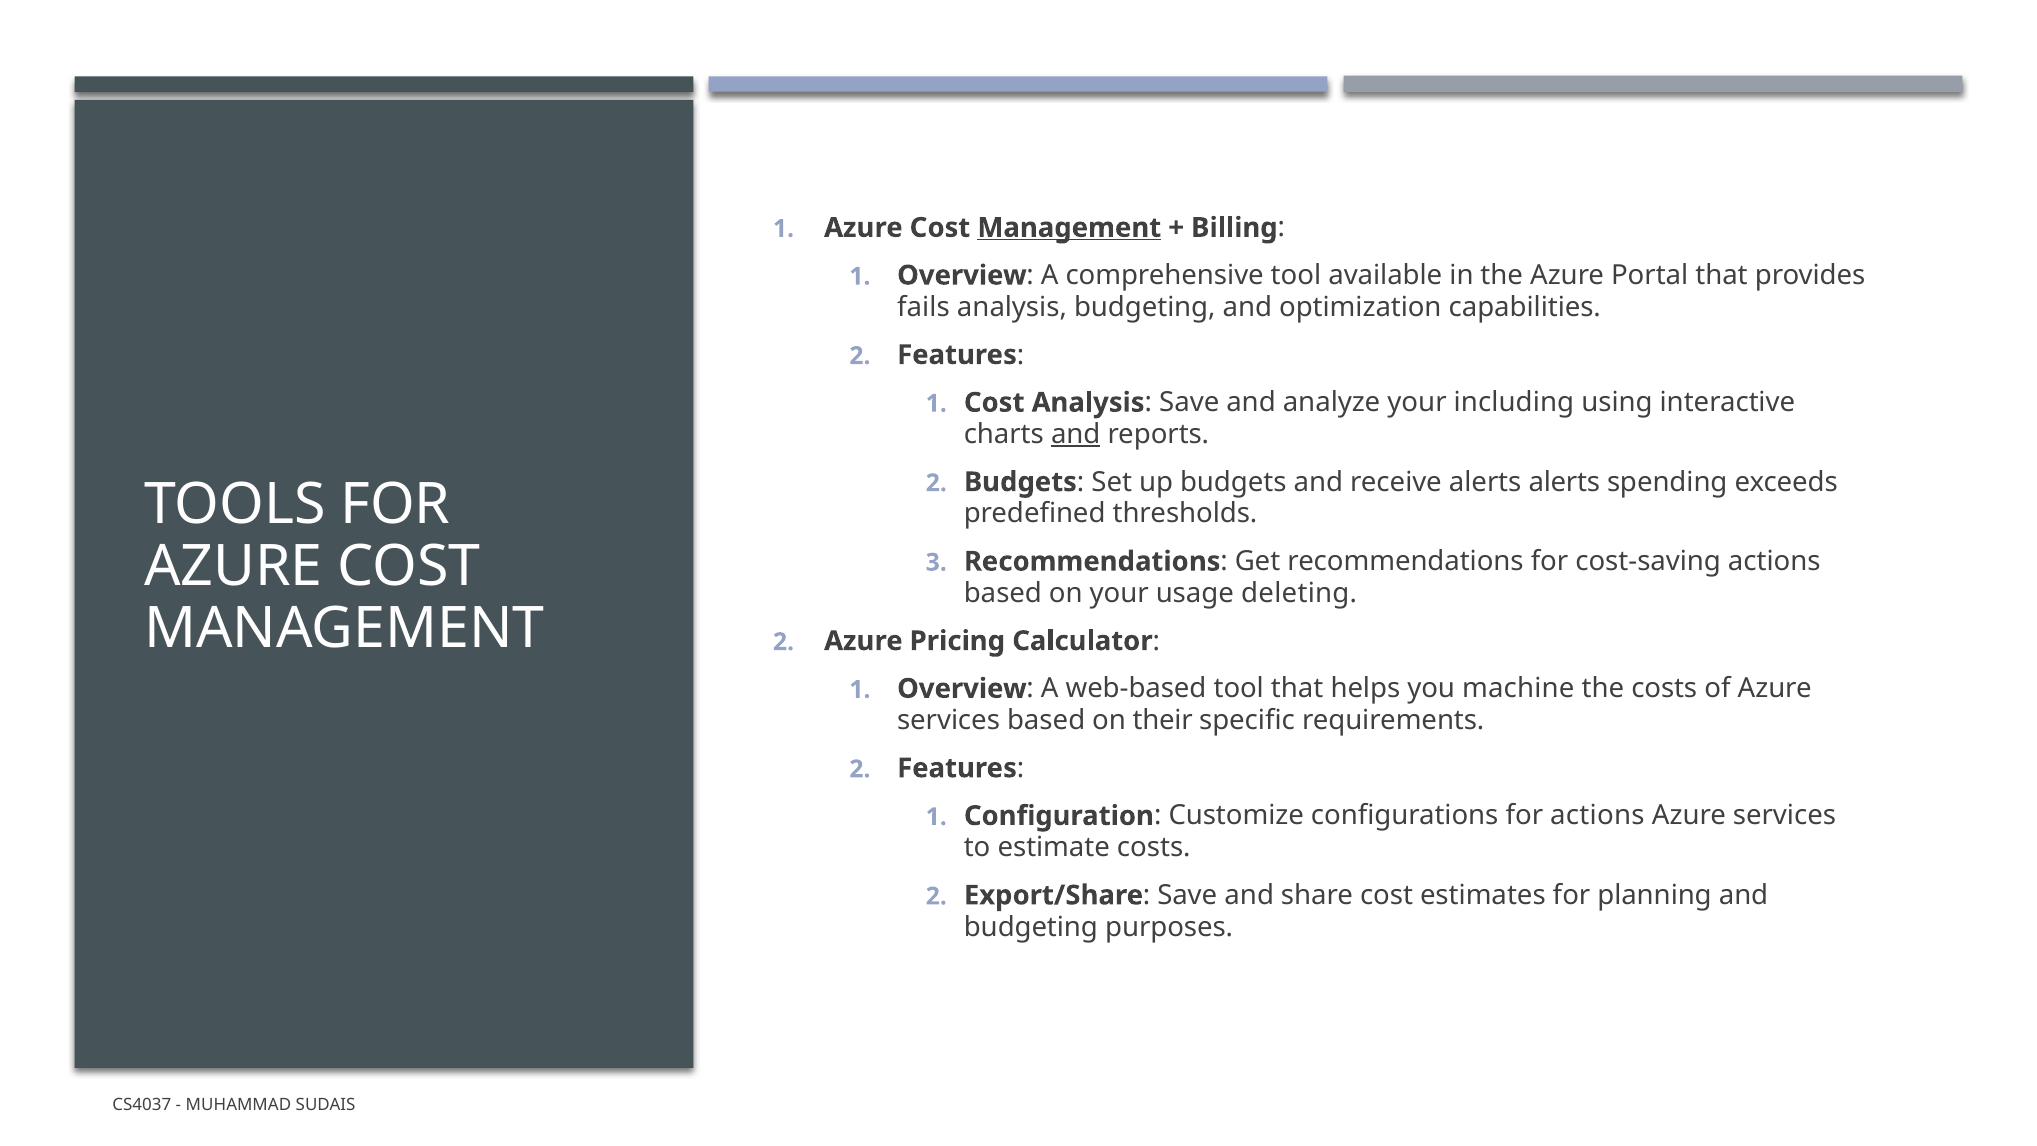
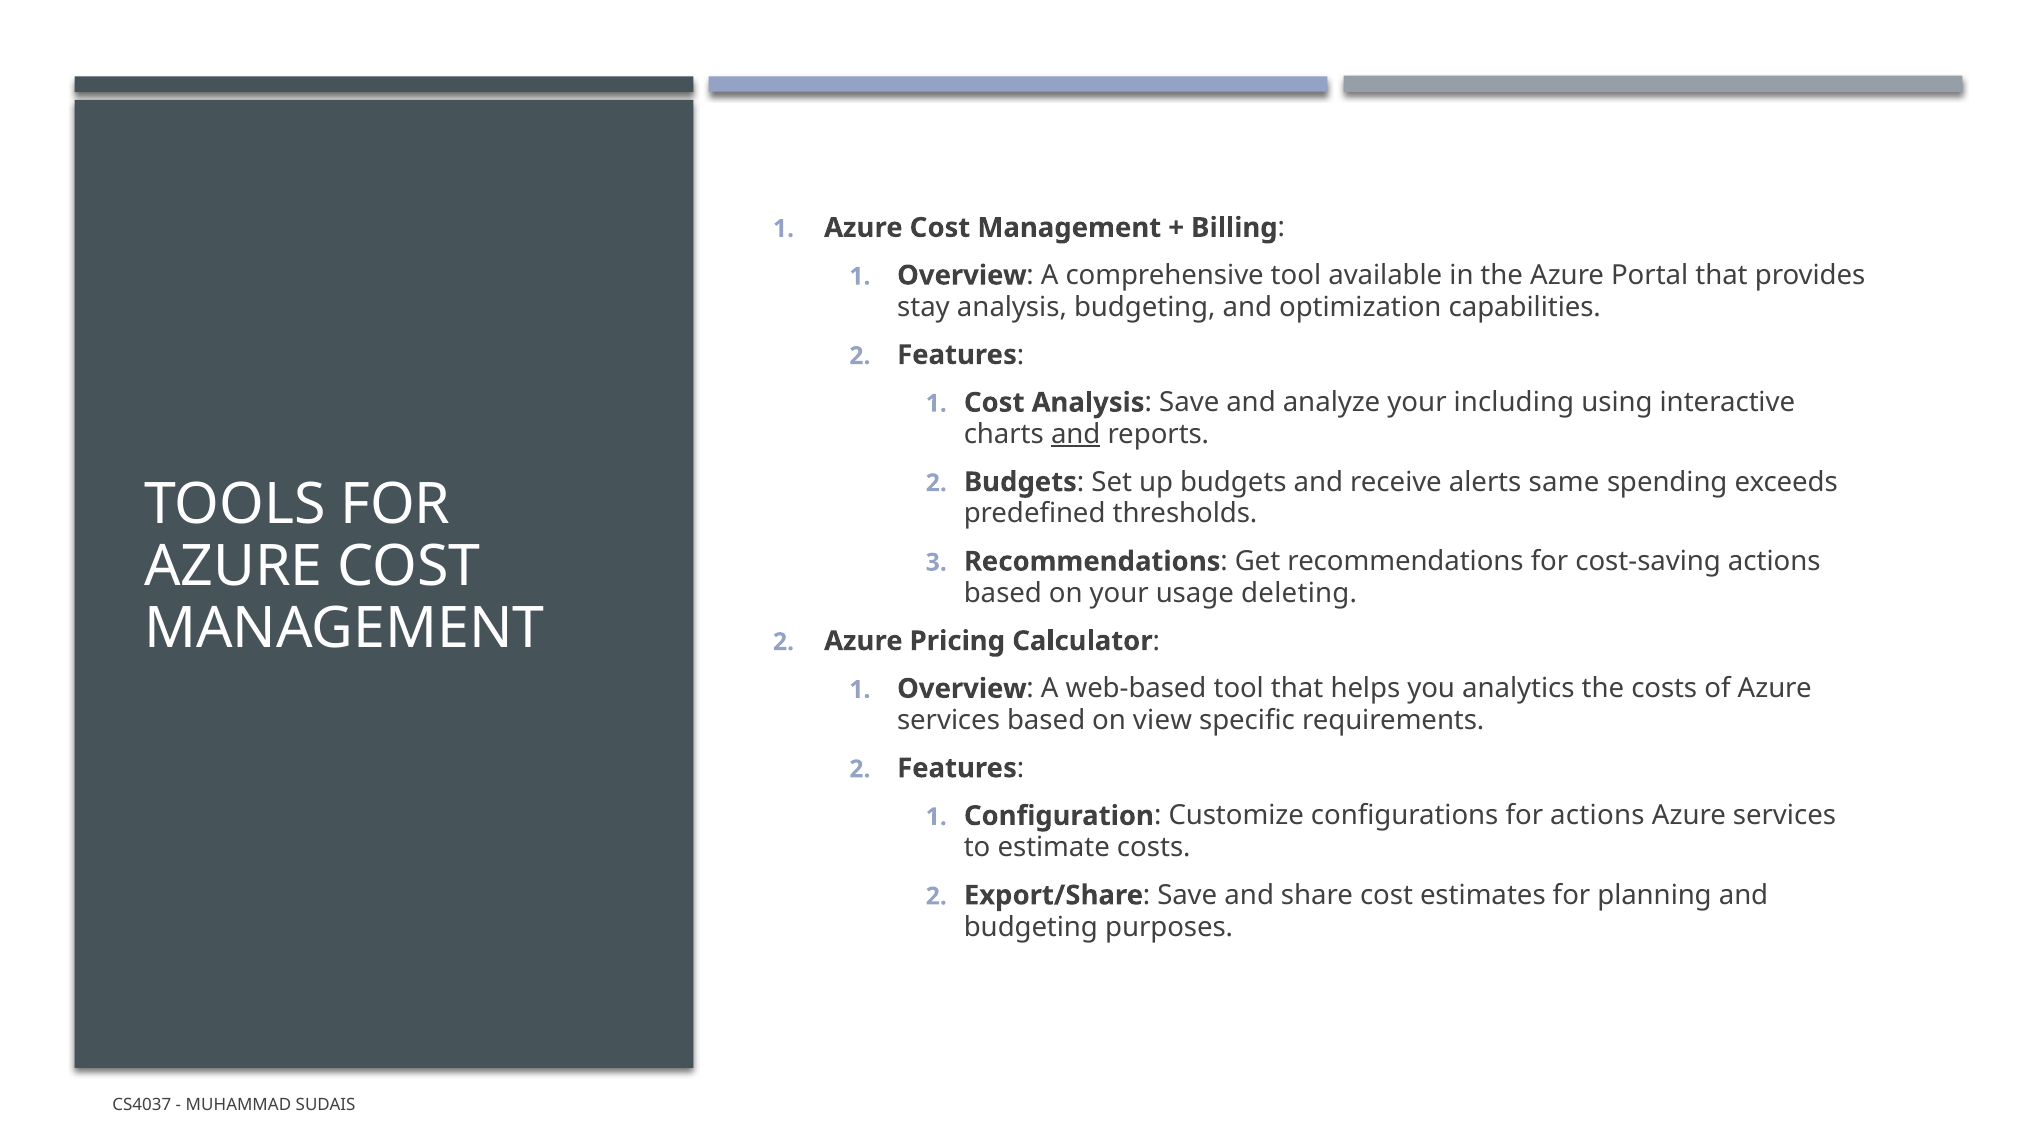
Management at (1069, 228) underline: present -> none
fails: fails -> stay
alerts alerts: alerts -> same
machine: machine -> analytics
their: their -> view
